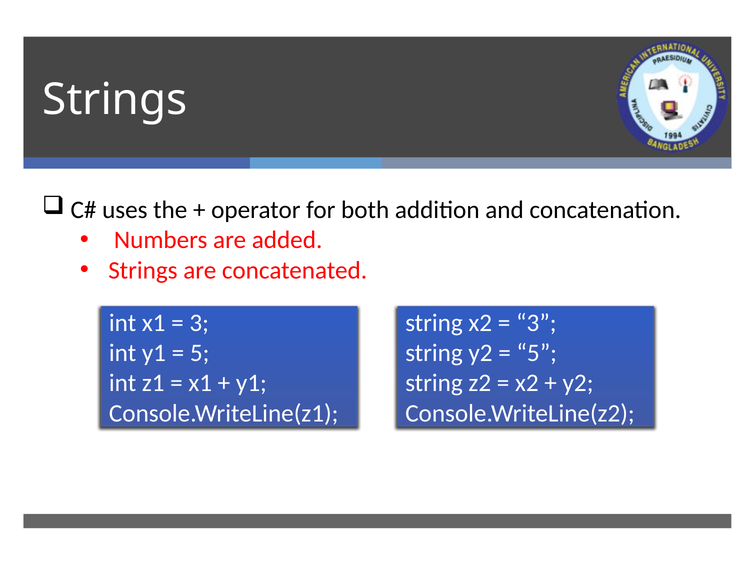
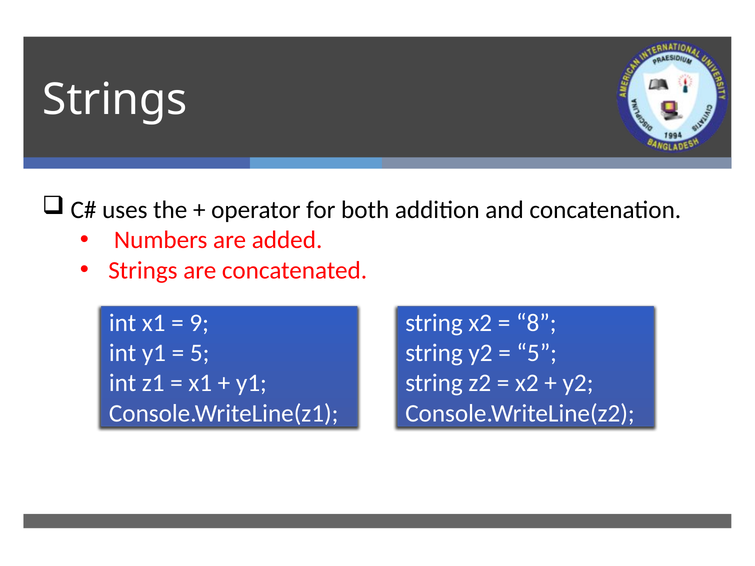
3 at (199, 323): 3 -> 9
3 at (536, 323): 3 -> 8
